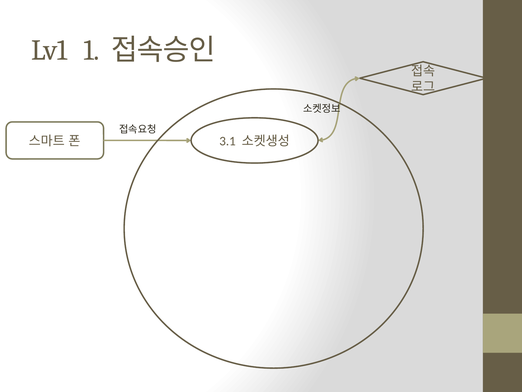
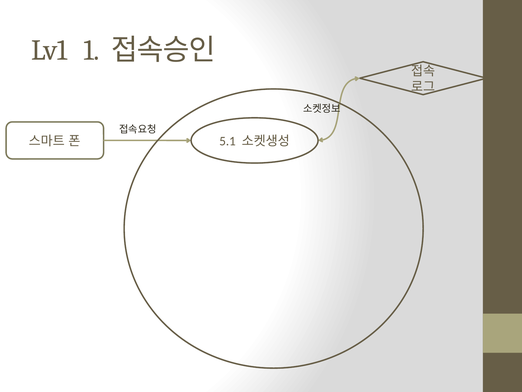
3.1: 3.1 -> 5.1
